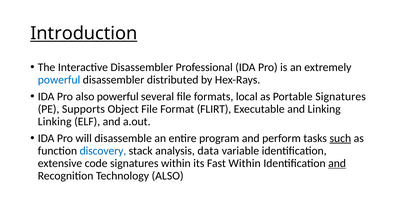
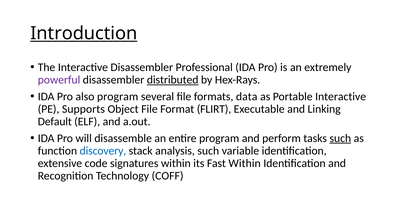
powerful at (59, 80) colour: blue -> purple
distributed underline: none -> present
also powerful: powerful -> program
local: local -> data
Portable Signatures: Signatures -> Interactive
Linking at (55, 121): Linking -> Default
analysis data: data -> such
and at (337, 163) underline: present -> none
Technology ALSO: ALSO -> COFF
